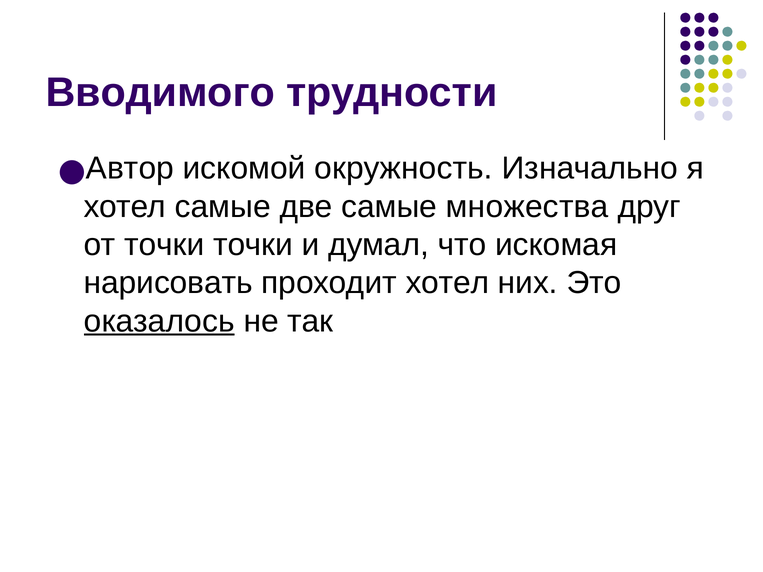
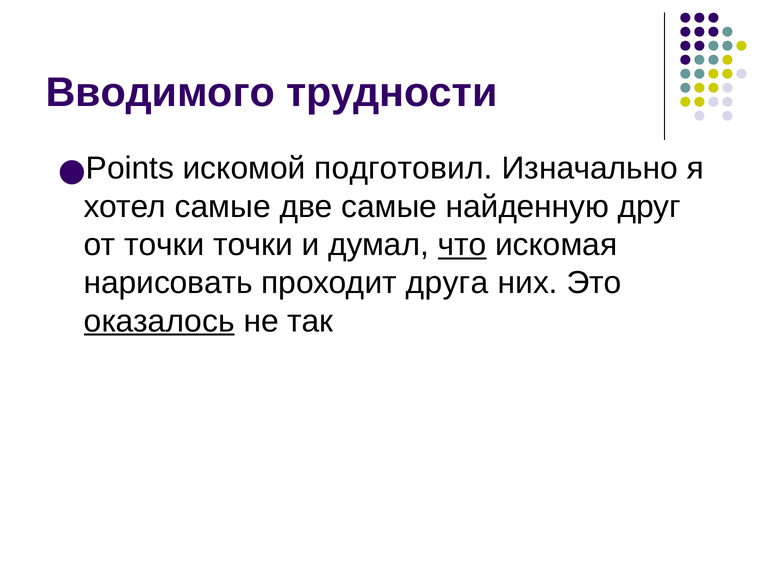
Автор: Автор -> Points
окружность: окружность -> подготовил
множества: множества -> найденную
что underline: none -> present
проходит хотел: хотел -> друга
